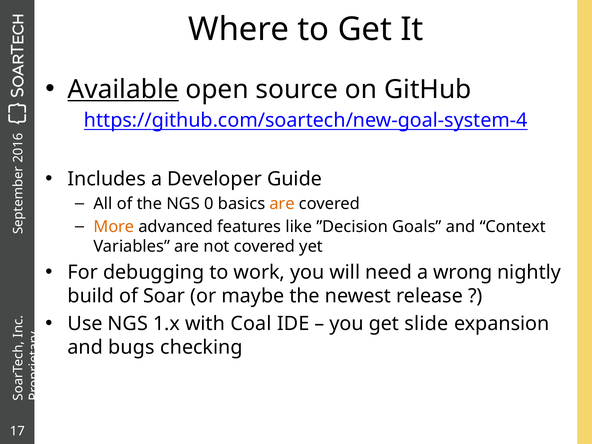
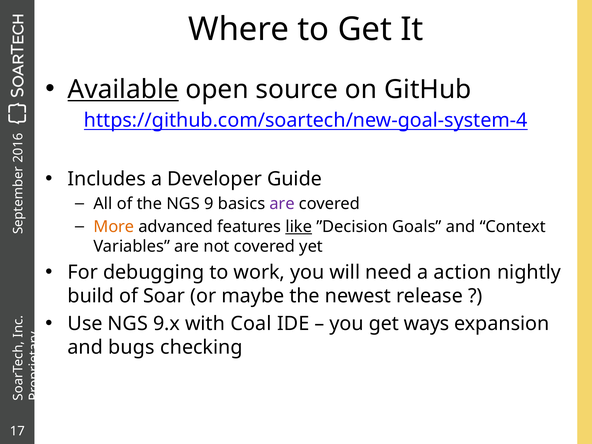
NGS 0: 0 -> 9
are at (282, 204) colour: orange -> purple
like underline: none -> present
wrong: wrong -> action
1.x: 1.x -> 9.x
slide: slide -> ways
